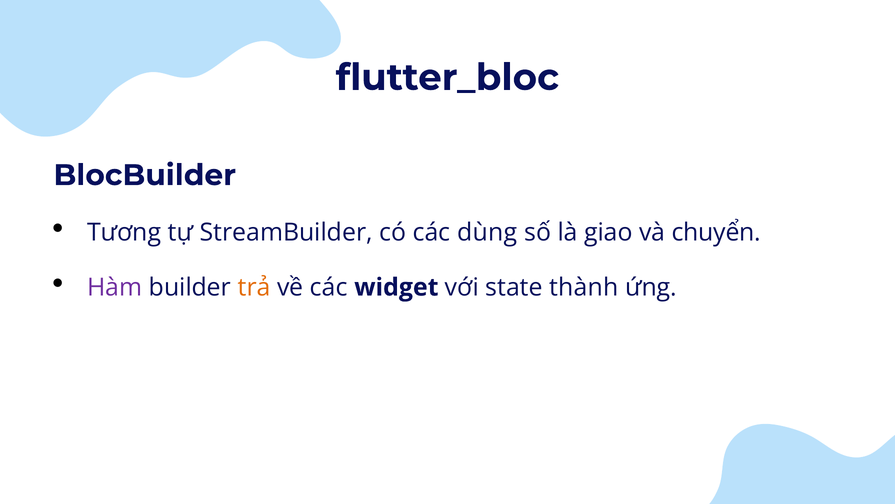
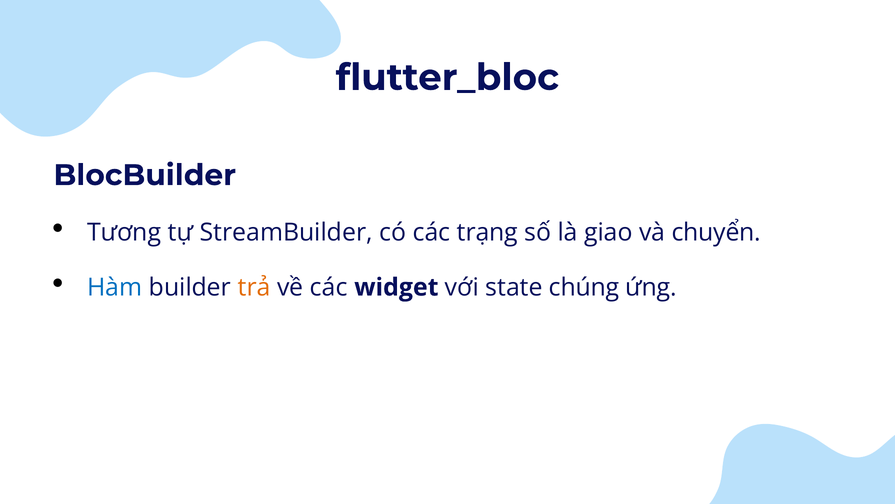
dùng: dùng -> trạng
Hàm colour: purple -> blue
thành: thành -> chúng
